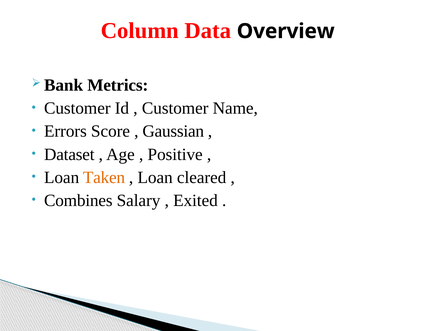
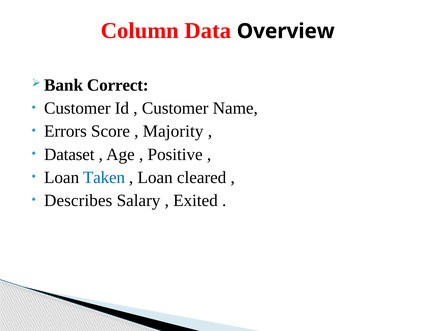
Metrics: Metrics -> Correct
Gaussian: Gaussian -> Majority
Taken colour: orange -> blue
Combines: Combines -> Describes
